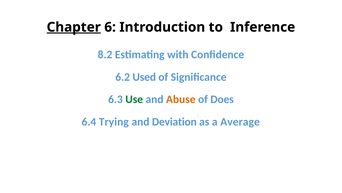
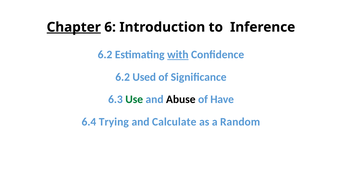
8.2 at (105, 55): 8.2 -> 6.2
with underline: none -> present
Abuse colour: orange -> black
Does: Does -> Have
Deviation: Deviation -> Calculate
Average: Average -> Random
